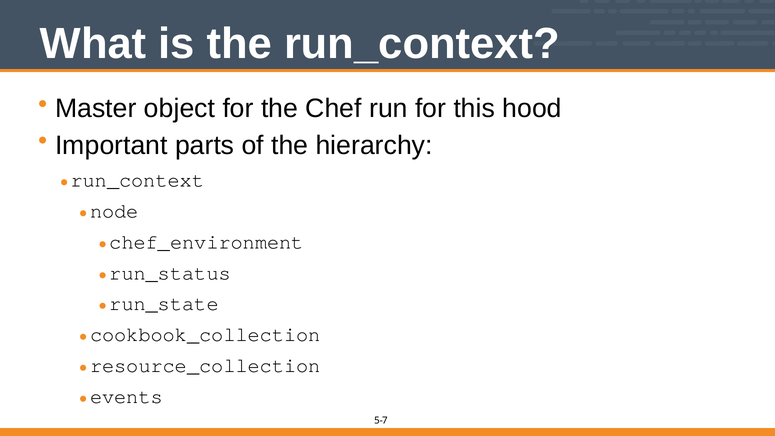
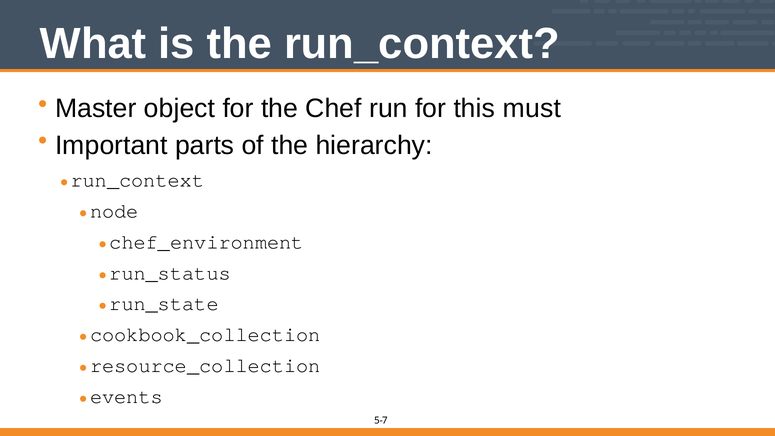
hood: hood -> must
